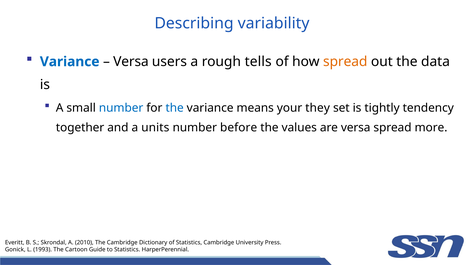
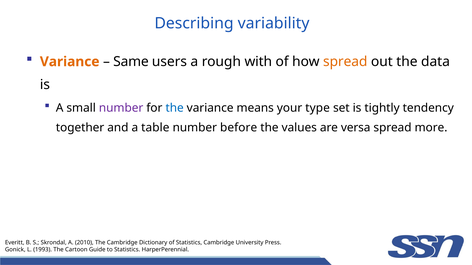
Variance at (70, 62) colour: blue -> orange
Versa at (131, 62): Versa -> Same
tells: tells -> with
number at (121, 108) colour: blue -> purple
they: they -> type
units: units -> table
